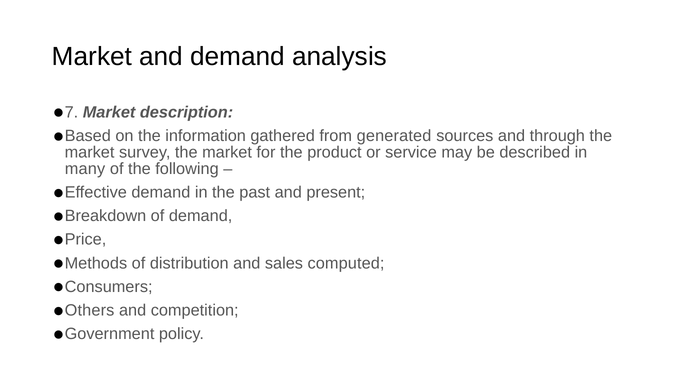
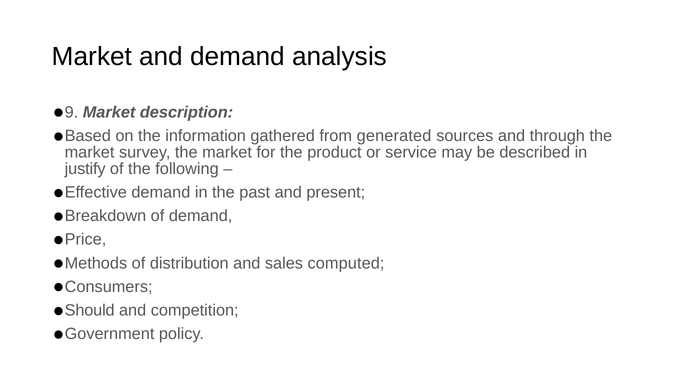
7: 7 -> 9
many: many -> justify
Others: Others -> Should
